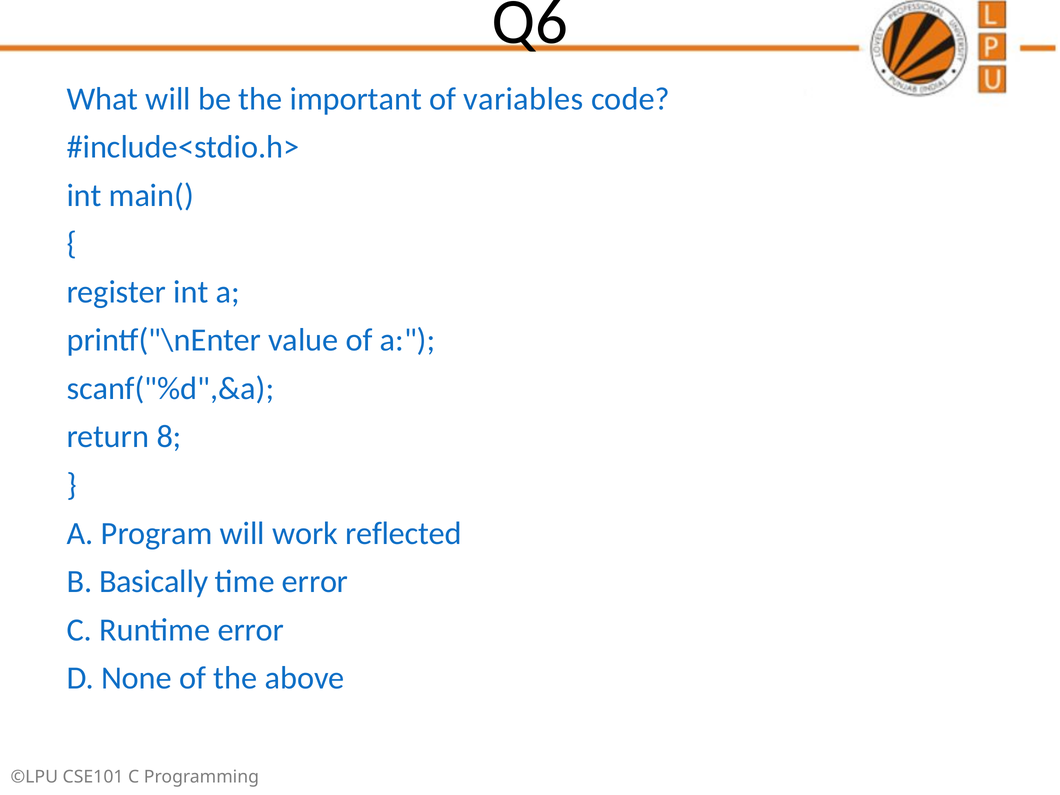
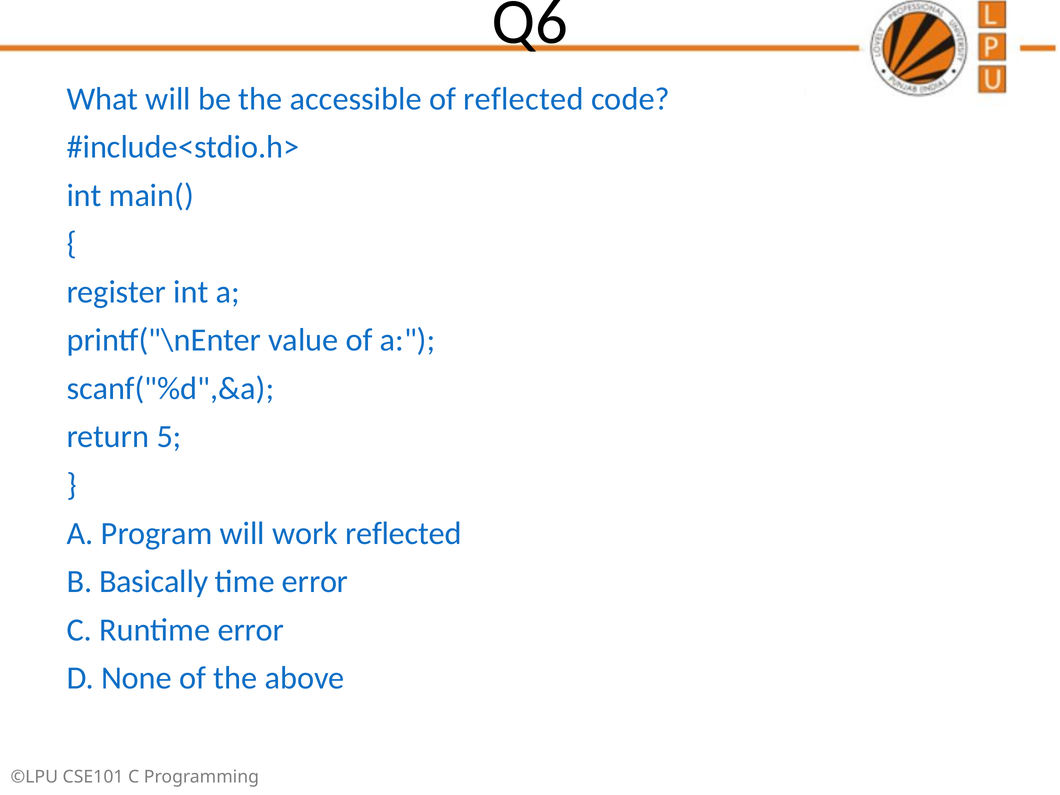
important: important -> accessible
of variables: variables -> reflected
8: 8 -> 5
